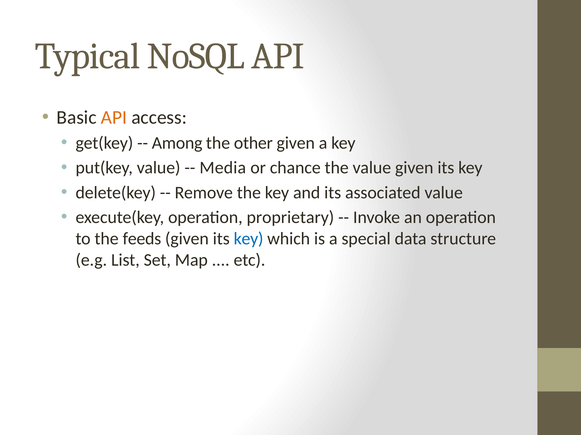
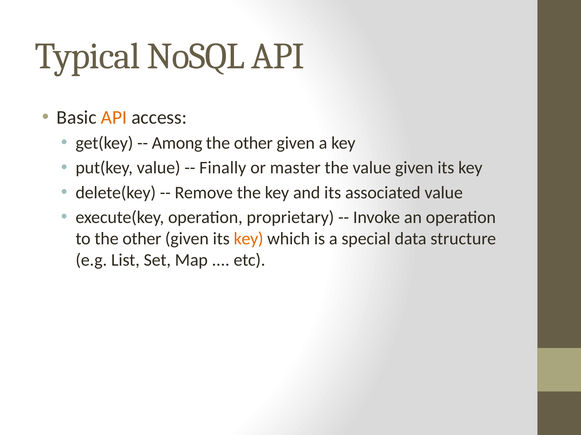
Media: Media -> Finally
chance: chance -> master
to the feeds: feeds -> other
key at (249, 239) colour: blue -> orange
